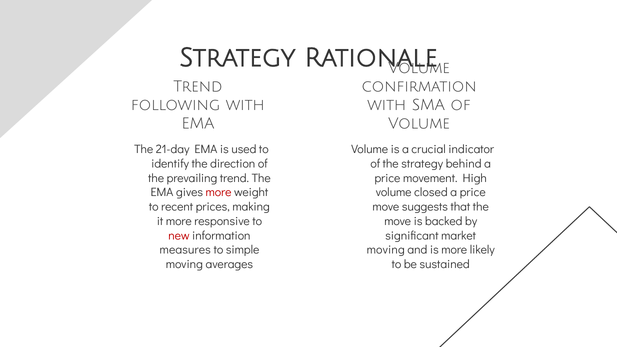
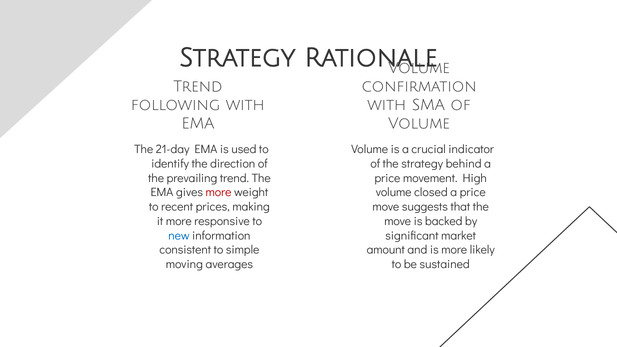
new colour: red -> blue
measures: measures -> consistent
moving at (386, 250): moving -> amount
